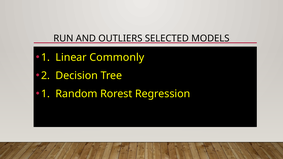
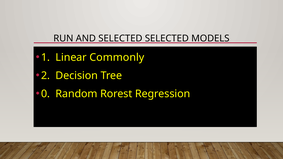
AND OUTLIERS: OUTLIERS -> SELECTED
1 at (46, 94): 1 -> 0
